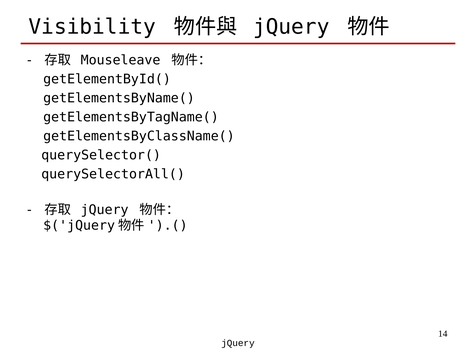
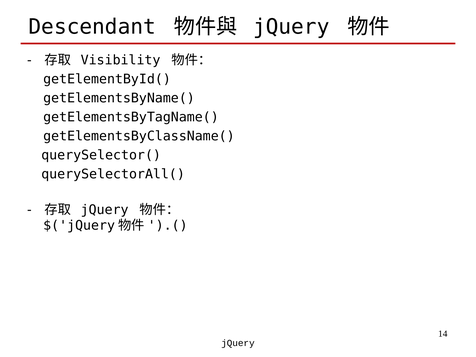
Visibility: Visibility -> Descendant
Mouseleave: Mouseleave -> Visibility
